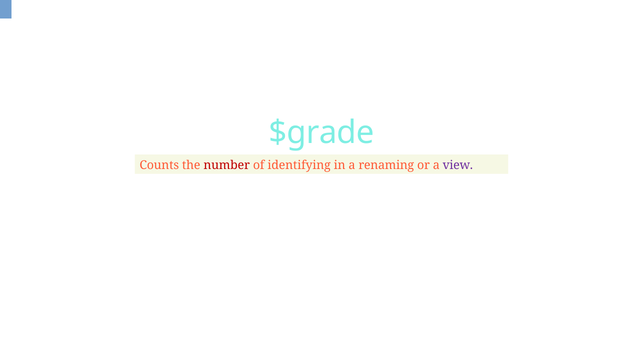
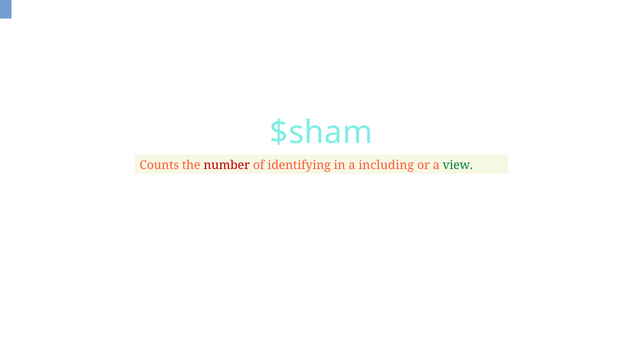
$grade: $grade -> $sham
renaming: renaming -> including
view colour: purple -> green
